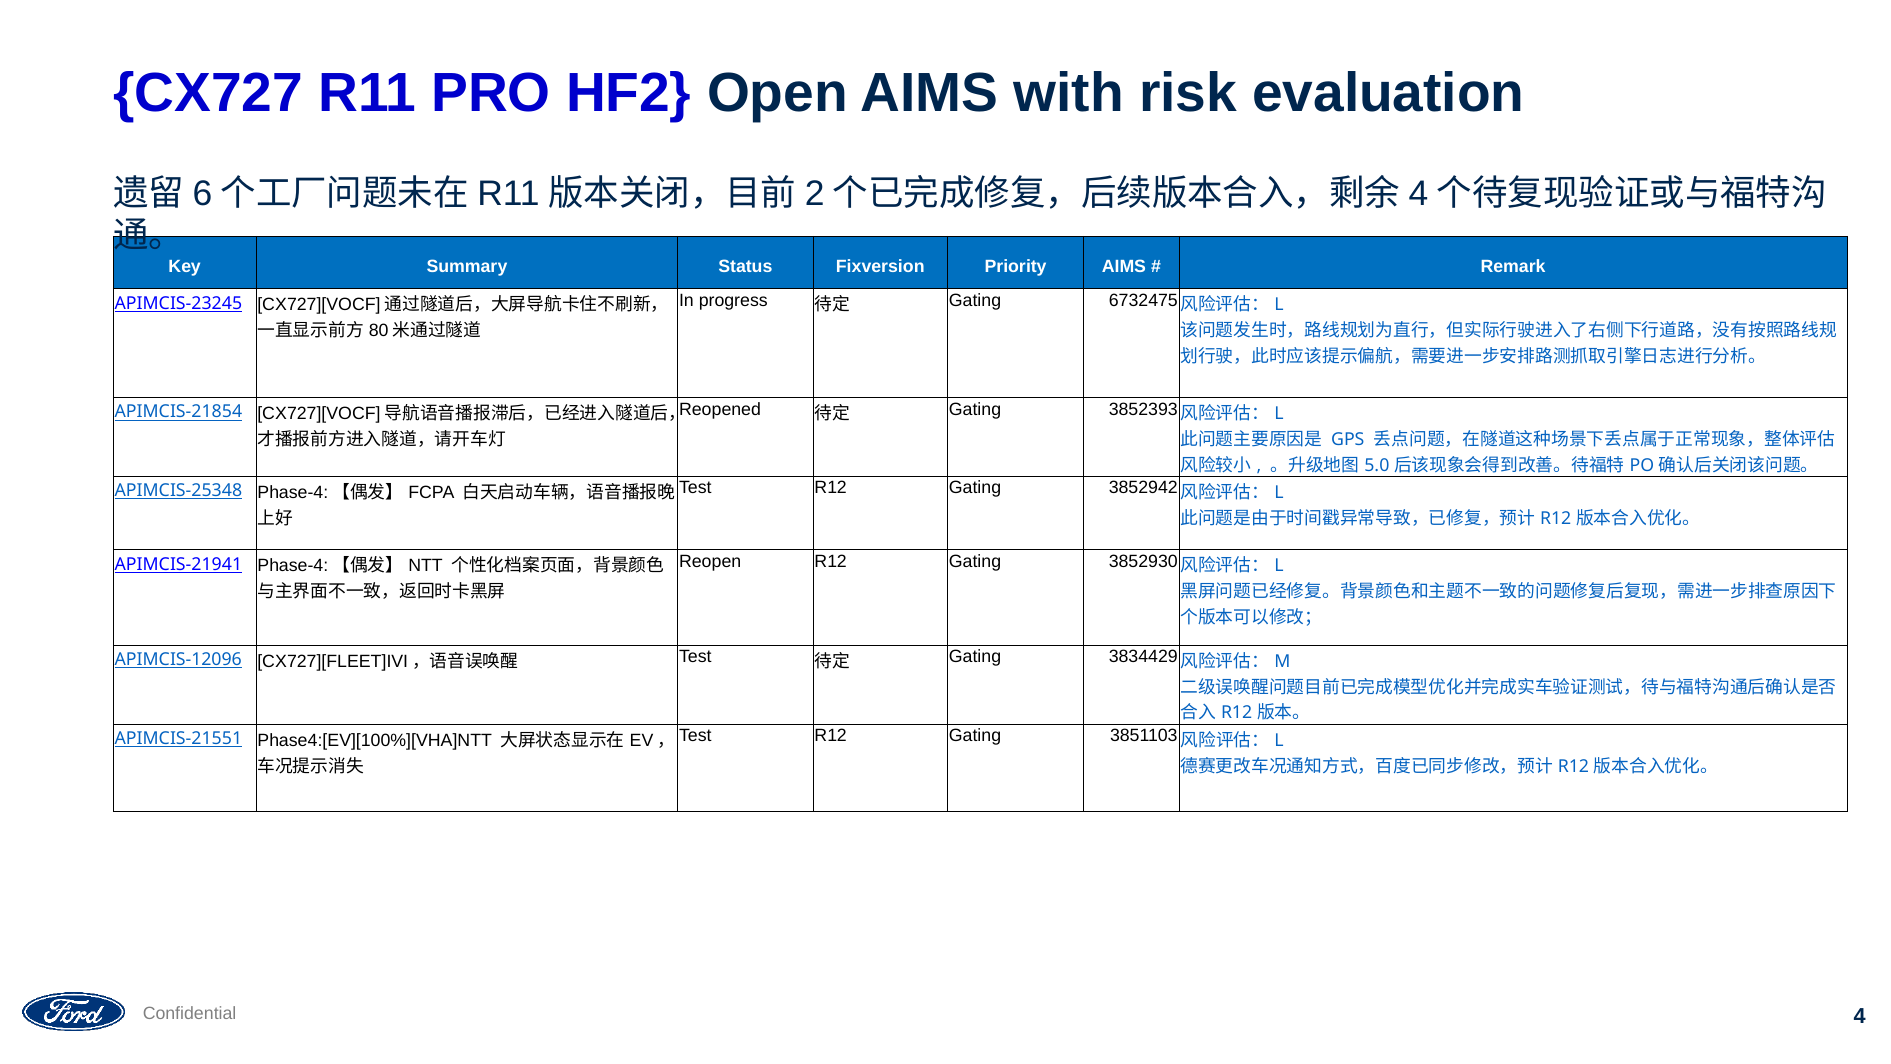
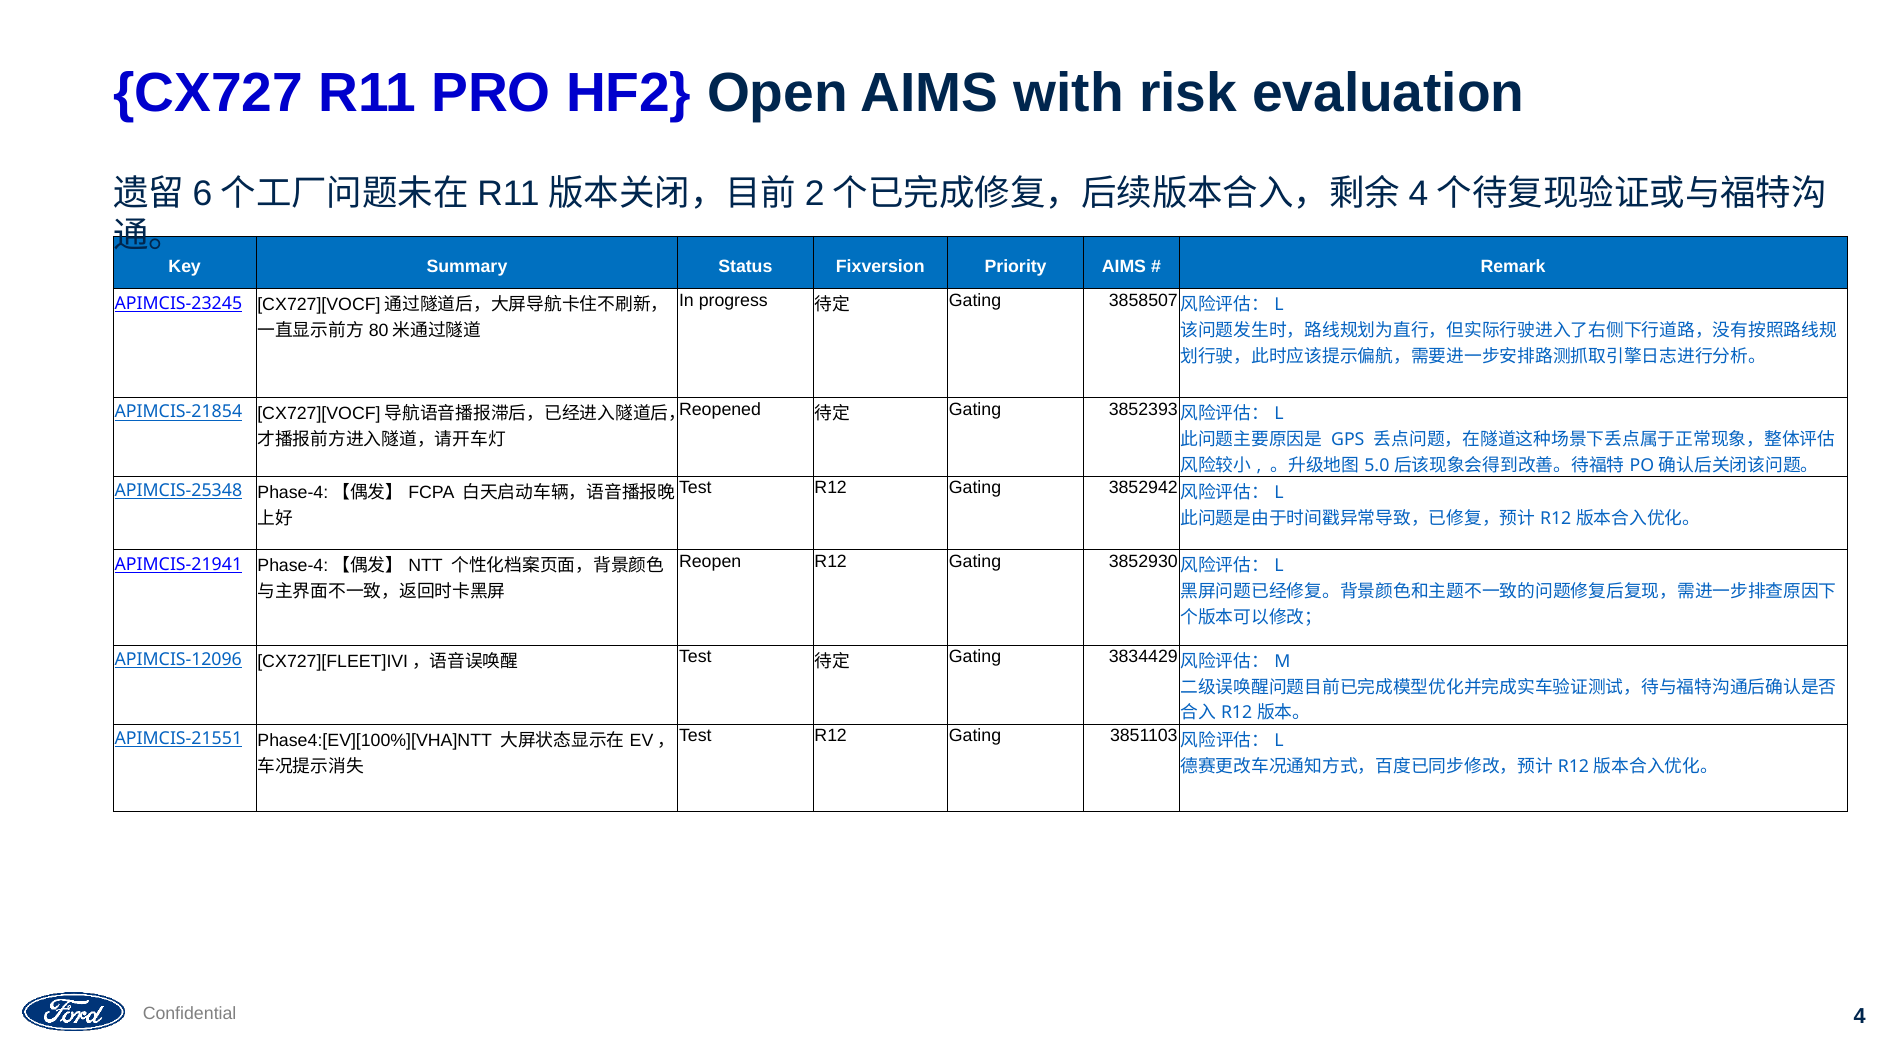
6732475: 6732475 -> 3858507
